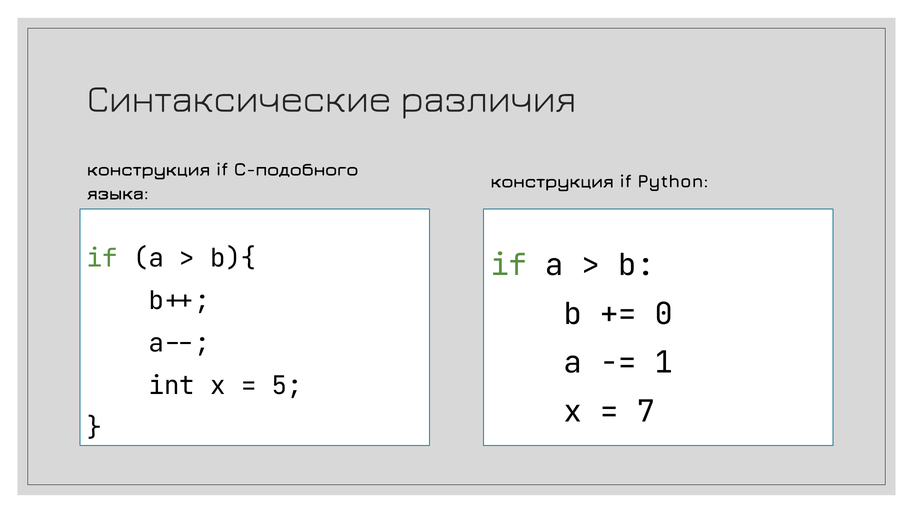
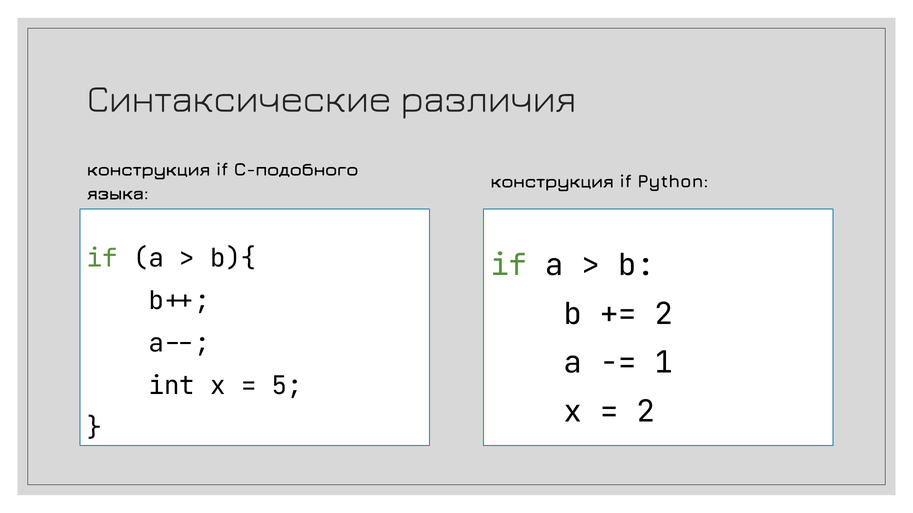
0 at (664, 314): 0 -> 2
7 at (646, 412): 7 -> 2
